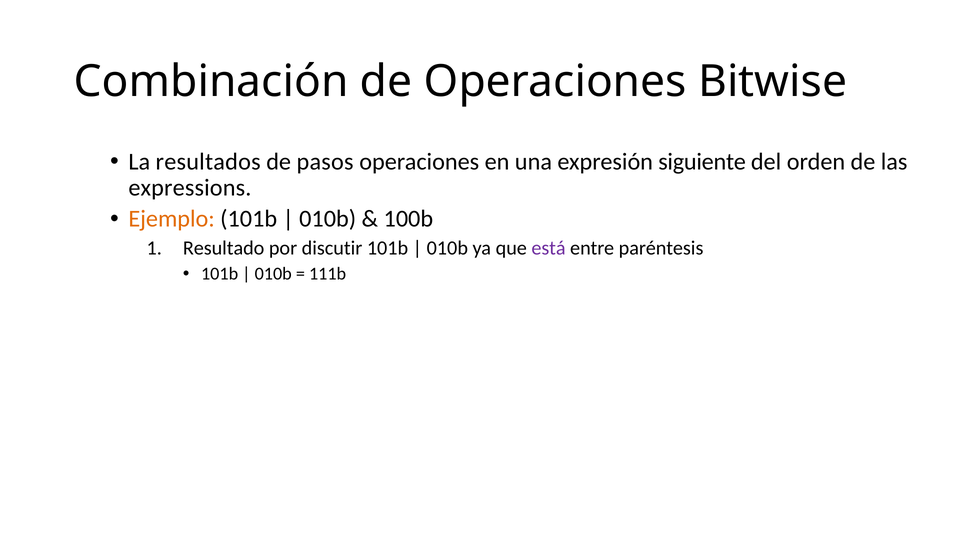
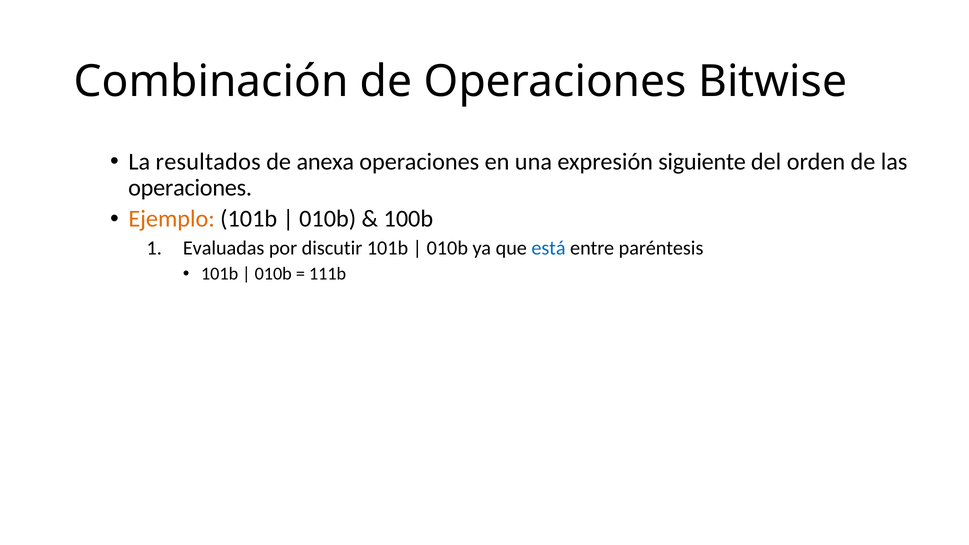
pasos: pasos -> anexa
expressions at (190, 188): expressions -> operaciones
Resultado: Resultado -> Evaluadas
está colour: purple -> blue
